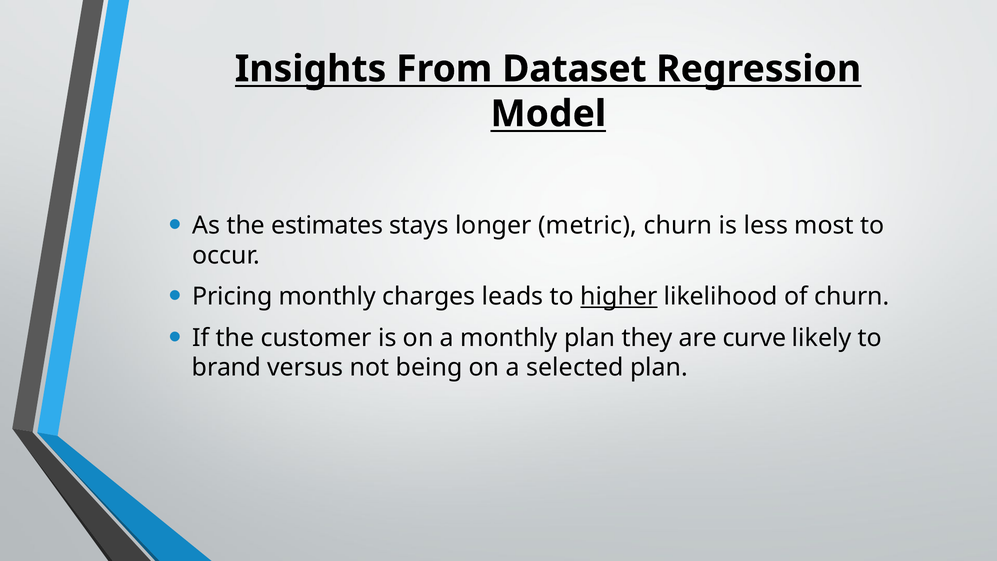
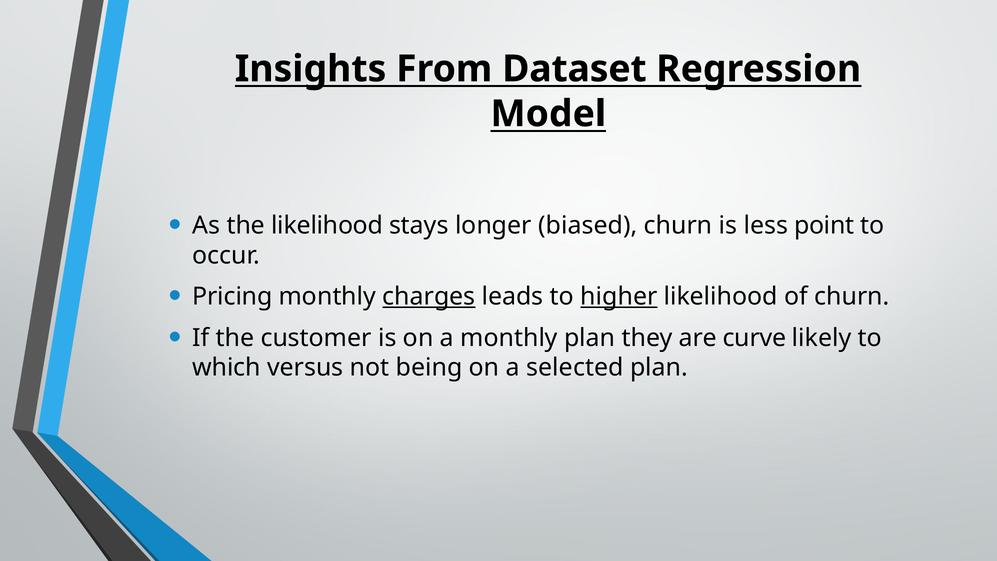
the estimates: estimates -> likelihood
metric: metric -> biased
most: most -> point
charges underline: none -> present
brand: brand -> which
